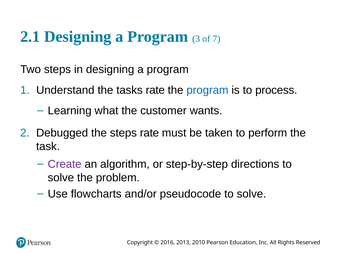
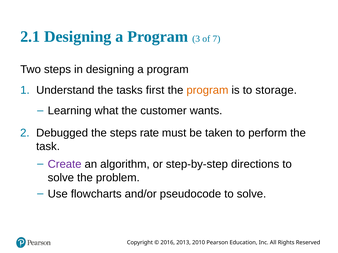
tasks rate: rate -> first
program at (207, 90) colour: blue -> orange
process: process -> storage
